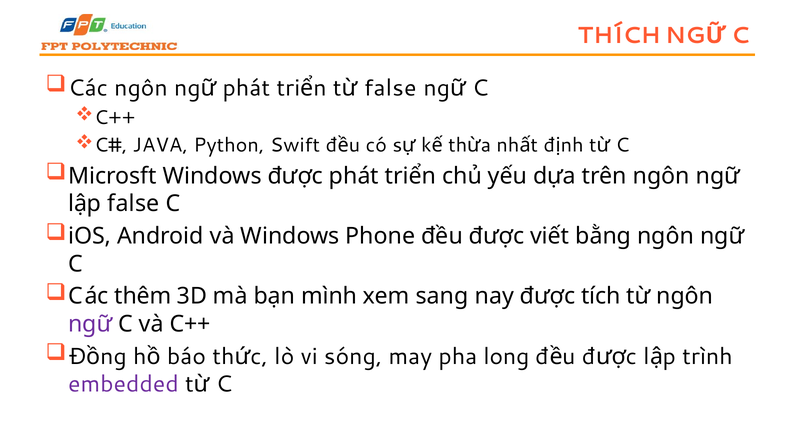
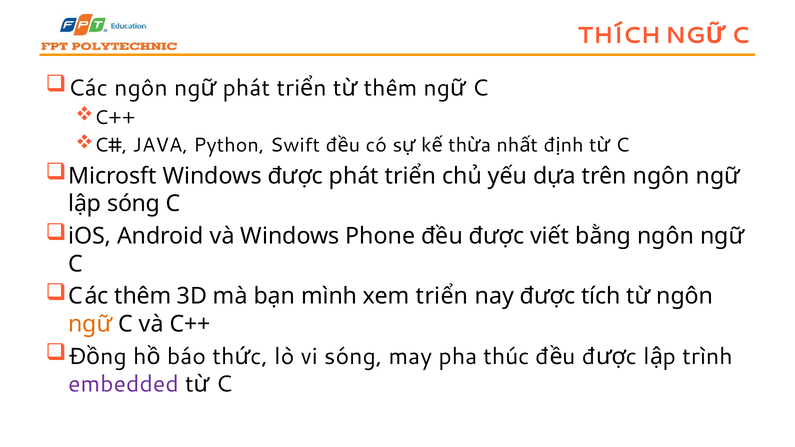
false at (390, 88): false -> thêm
lập false: false -> sóng
xem sang: sang -> triển
ngữ at (90, 324) colour: purple -> orange
long: long -> thúc
